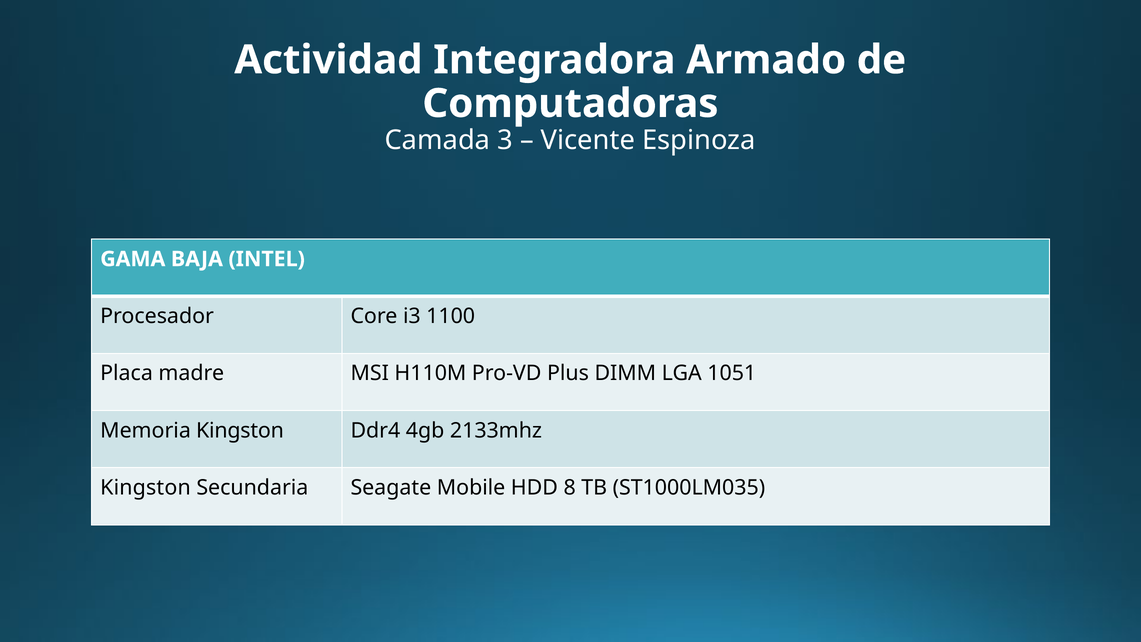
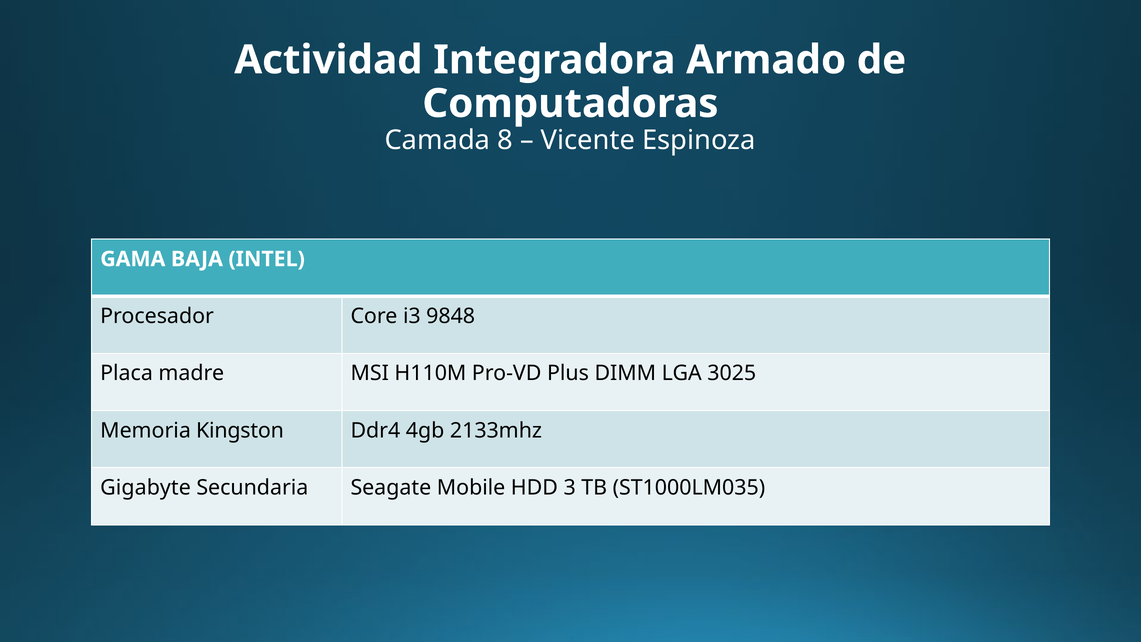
3: 3 -> 8
1100: 1100 -> 9848
1051: 1051 -> 3025
Kingston at (145, 488): Kingston -> Gigabyte
8: 8 -> 3
